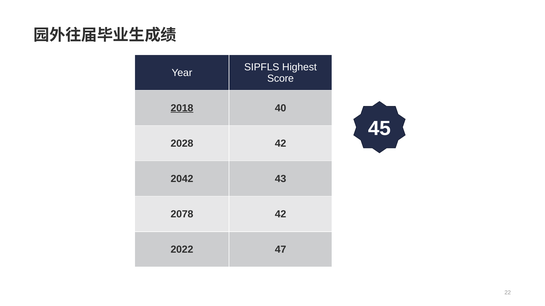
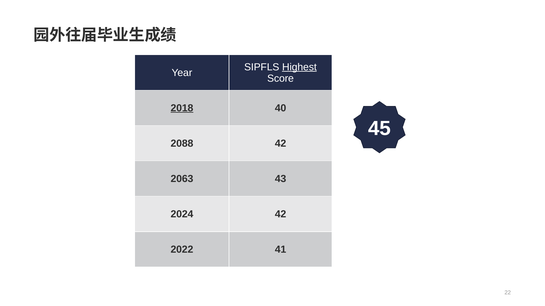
Highest underline: none -> present
2028: 2028 -> 2088
2042: 2042 -> 2063
2078: 2078 -> 2024
47: 47 -> 41
